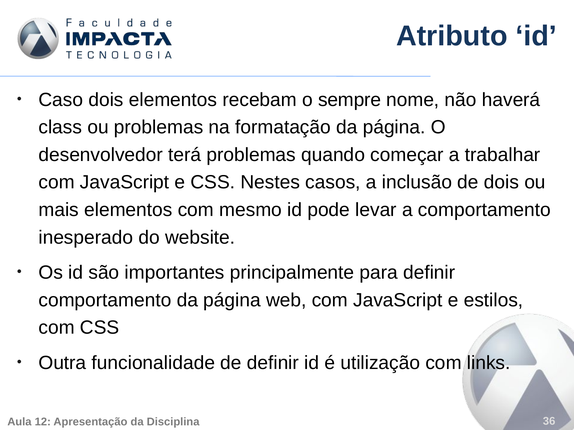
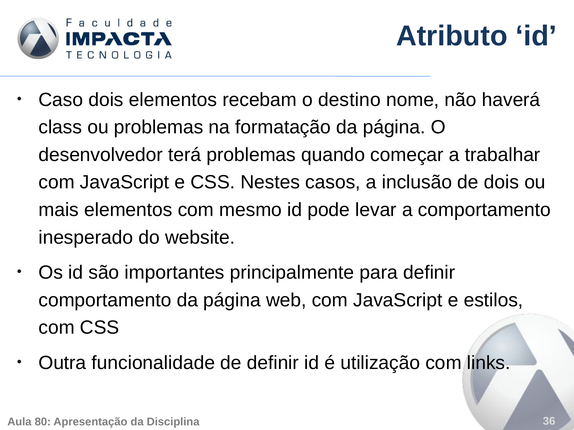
sempre: sempre -> destino
12: 12 -> 80
